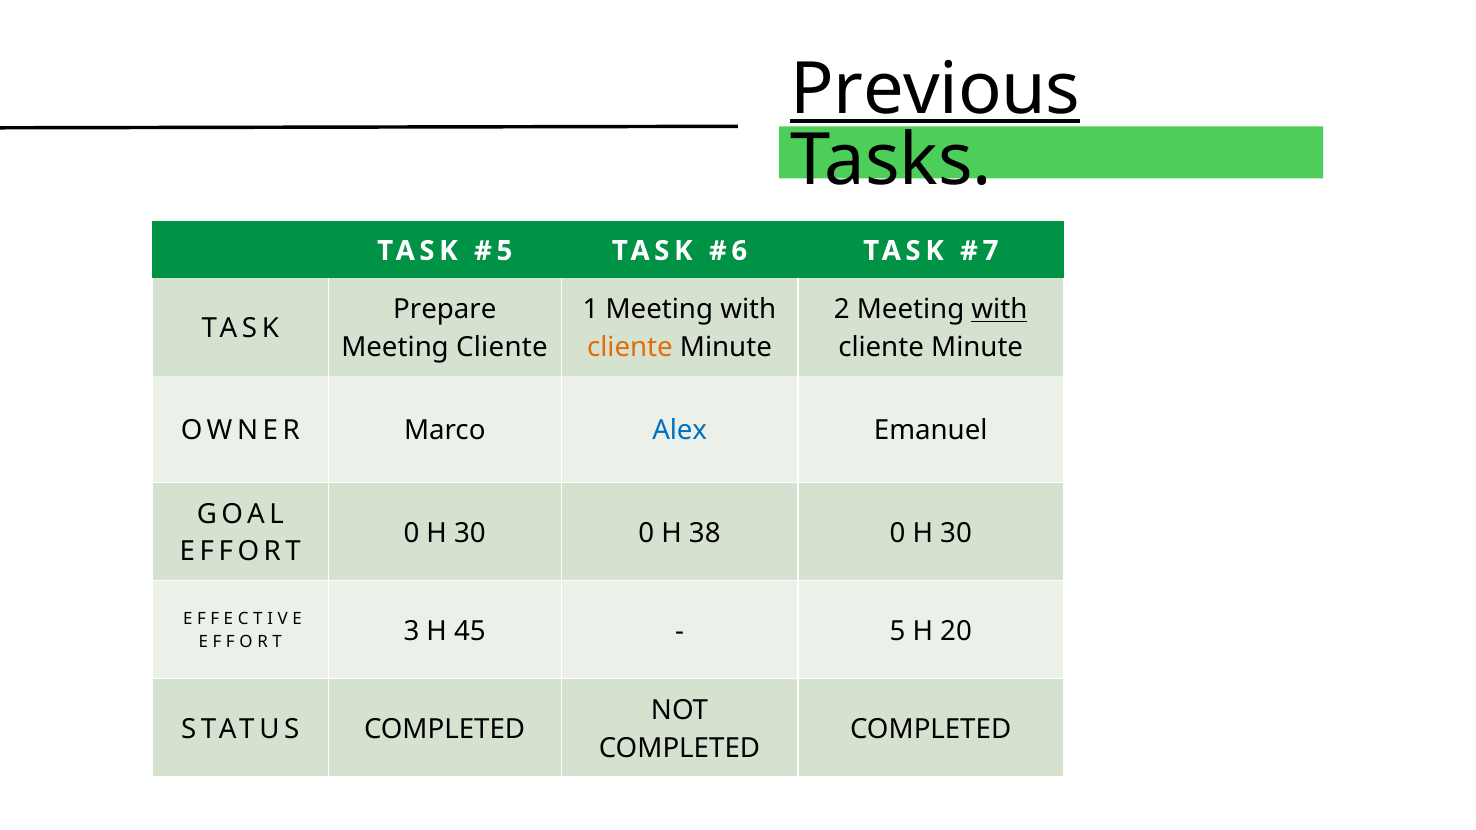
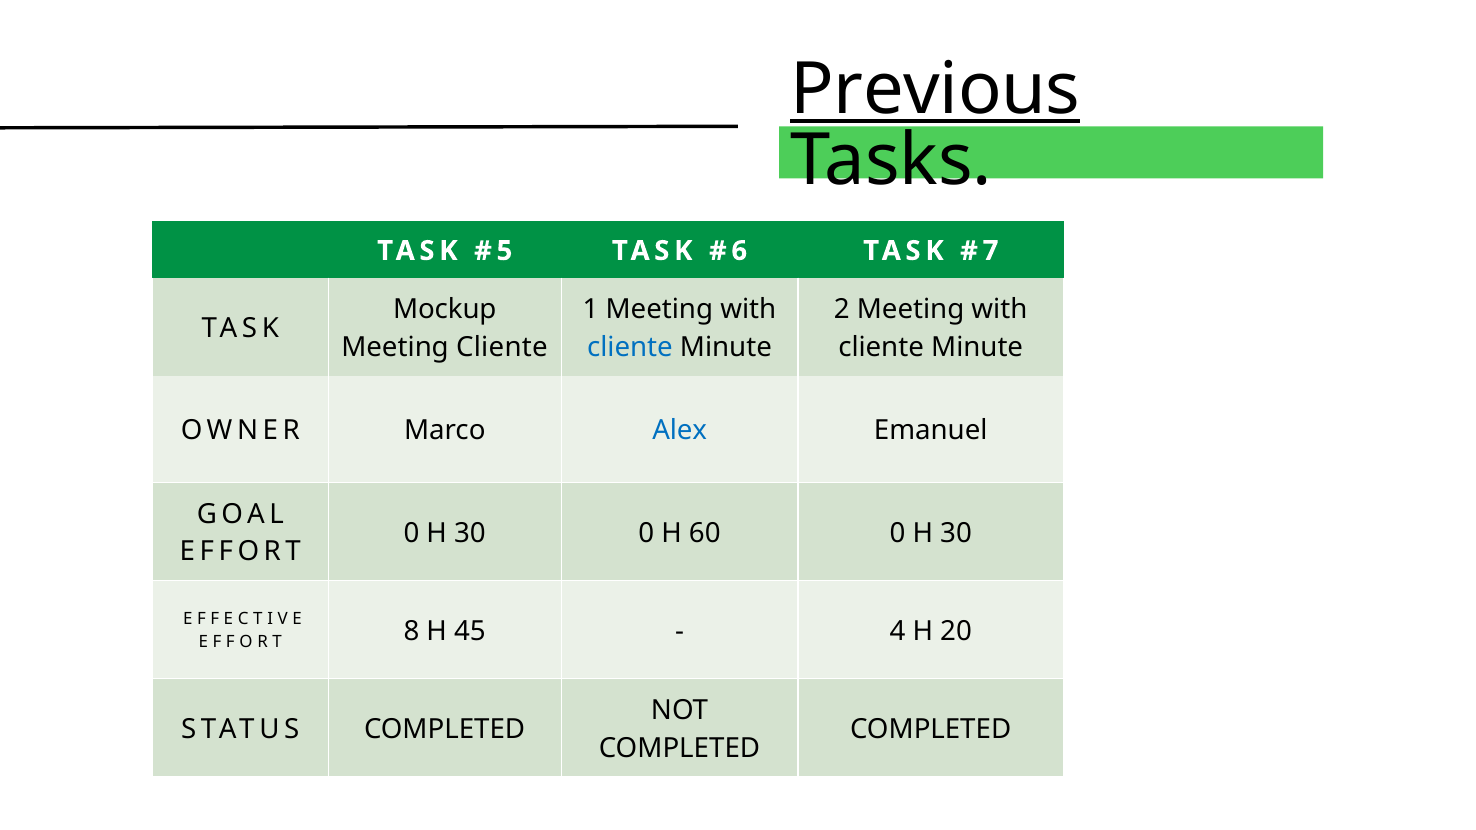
Prepare: Prepare -> Mockup
with at (999, 310) underline: present -> none
cliente at (630, 347) colour: orange -> blue
38: 38 -> 60
3: 3 -> 8
5: 5 -> 4
